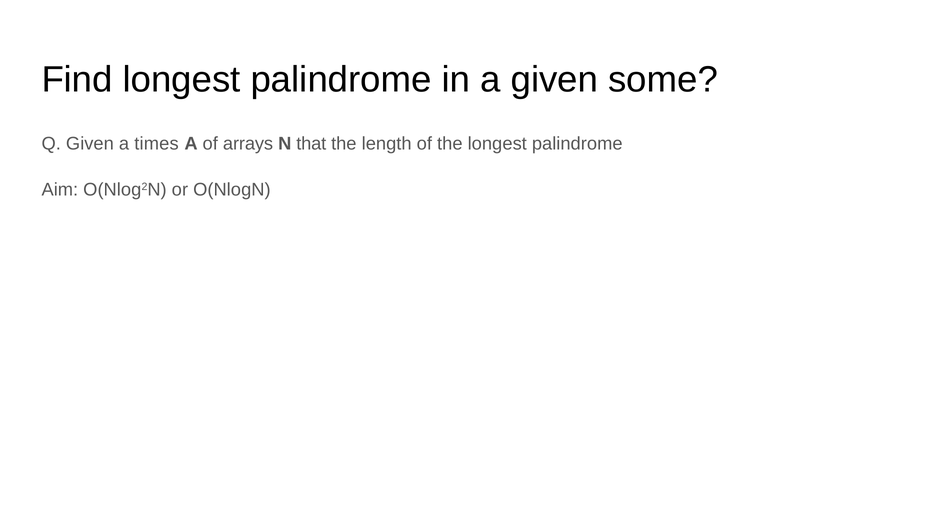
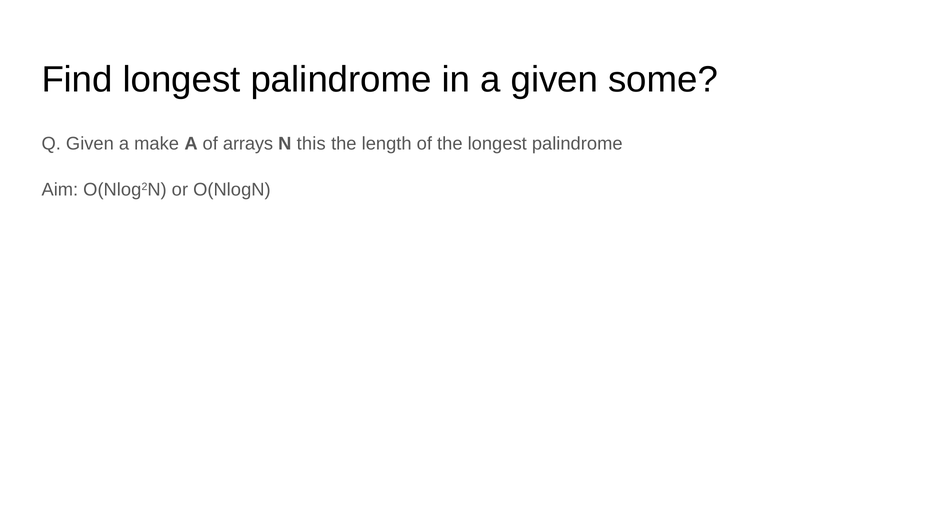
times: times -> make
that: that -> this
